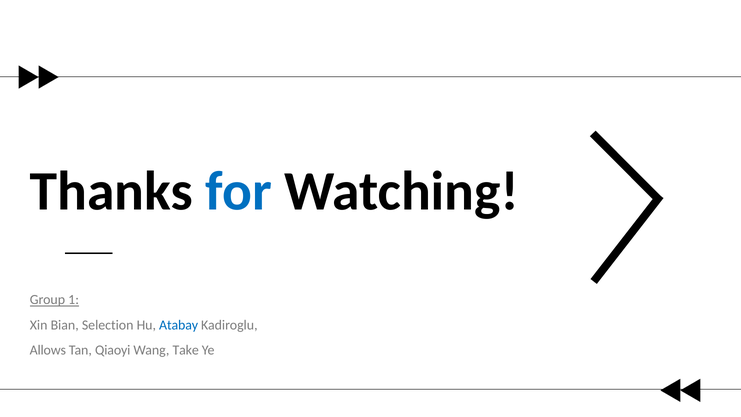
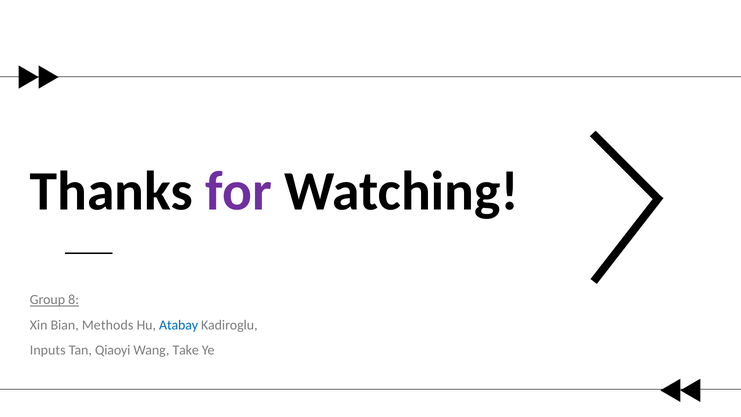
for colour: blue -> purple
1: 1 -> 8
Selection: Selection -> Methods
Allows: Allows -> Inputs
